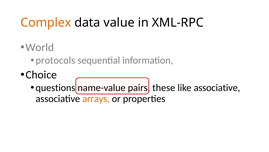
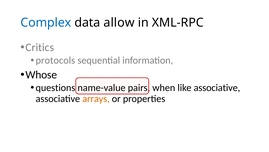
Complex colour: orange -> blue
value: value -> allow
World: World -> Critics
Choice: Choice -> Whose
these: these -> when
